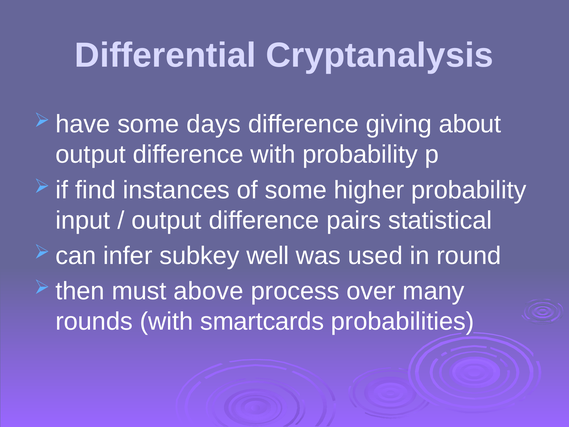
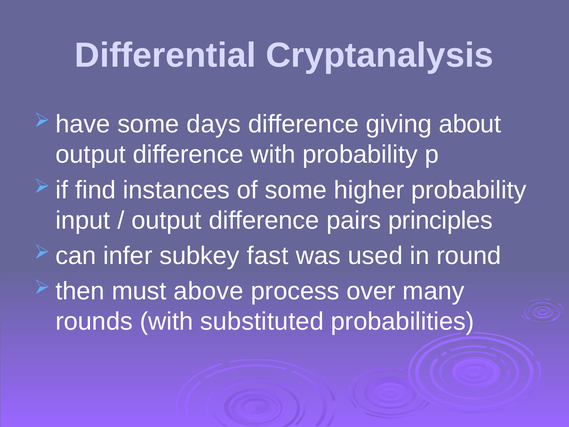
statistical: statistical -> principles
well: well -> fast
smartcards: smartcards -> substituted
